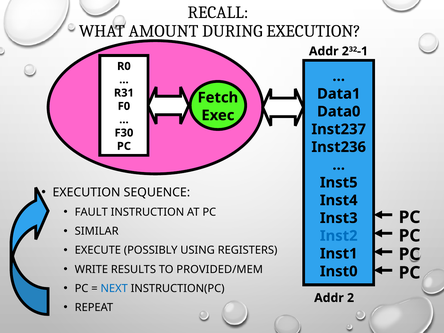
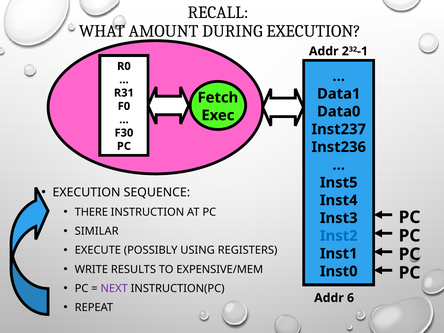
FAULT: FAULT -> THERE
PROVIDED/MEM: PROVIDED/MEM -> EXPENSIVE/MEM
NEXT colour: blue -> purple
2: 2 -> 6
